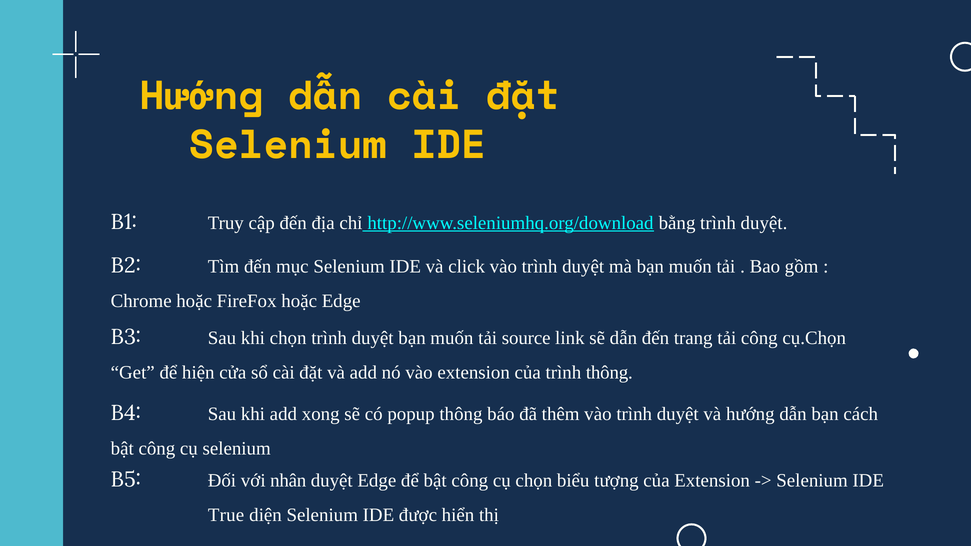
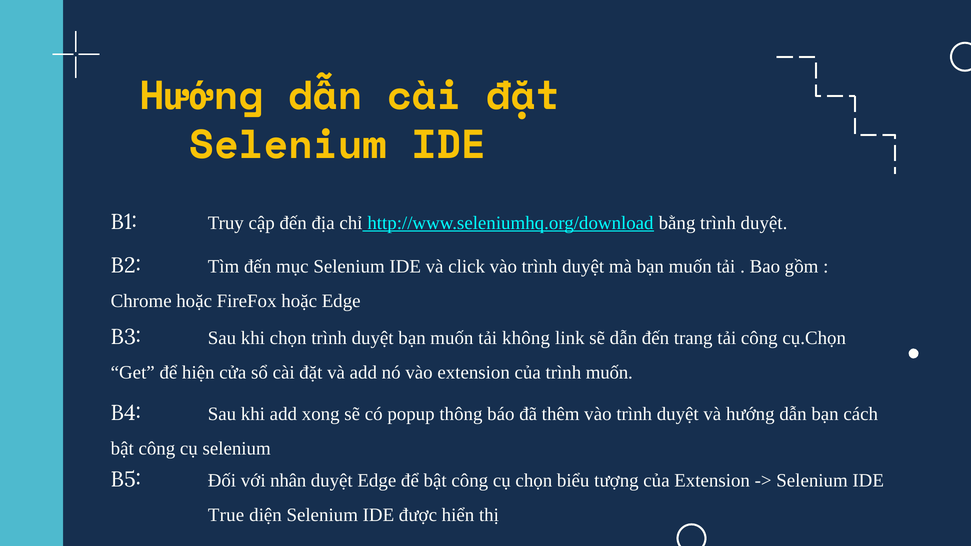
source: source -> không
trình thông: thông -> muốn
